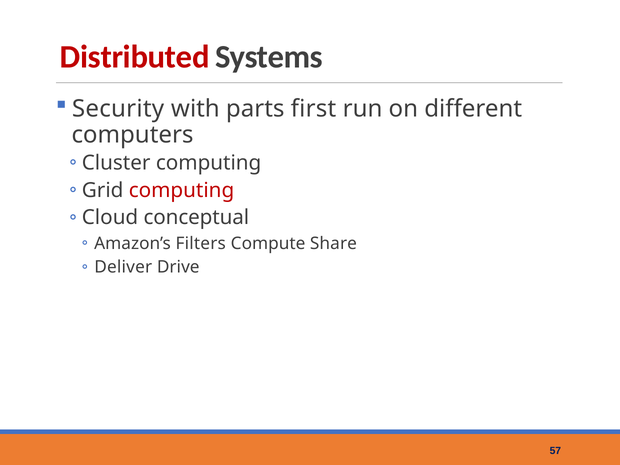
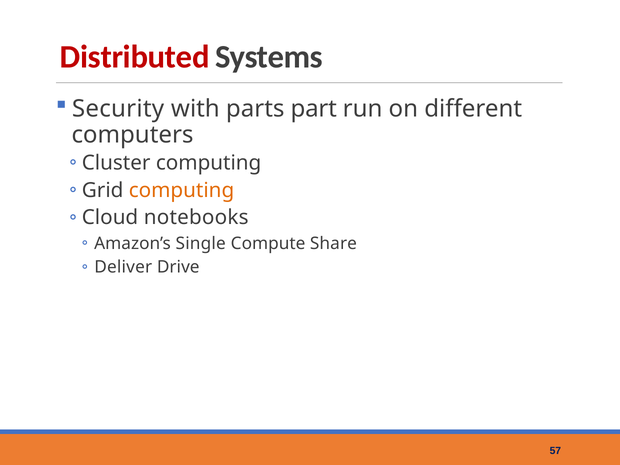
first: first -> part
computing at (181, 190) colour: red -> orange
conceptual: conceptual -> notebooks
Filters: Filters -> Single
